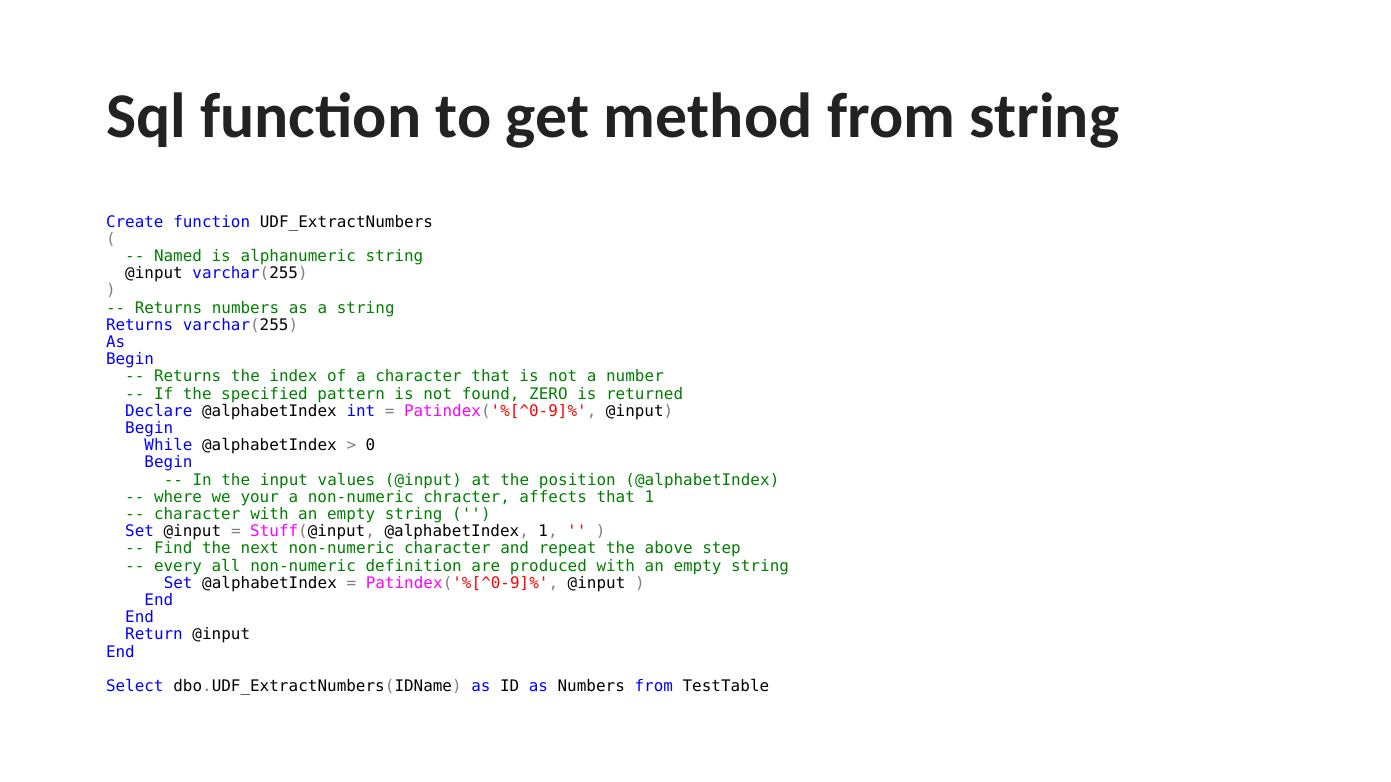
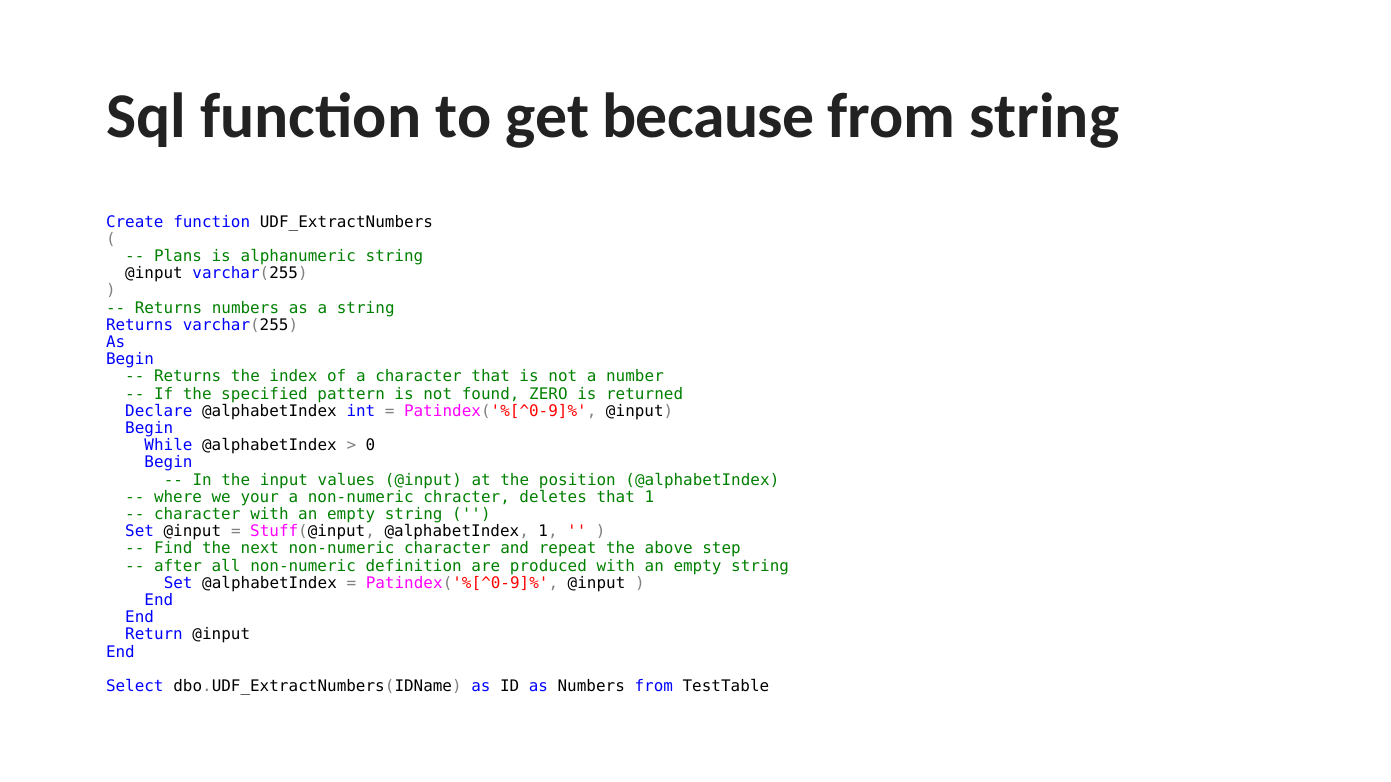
method: method -> because
Named: Named -> Plans
affects: affects -> deletes
every: every -> after
